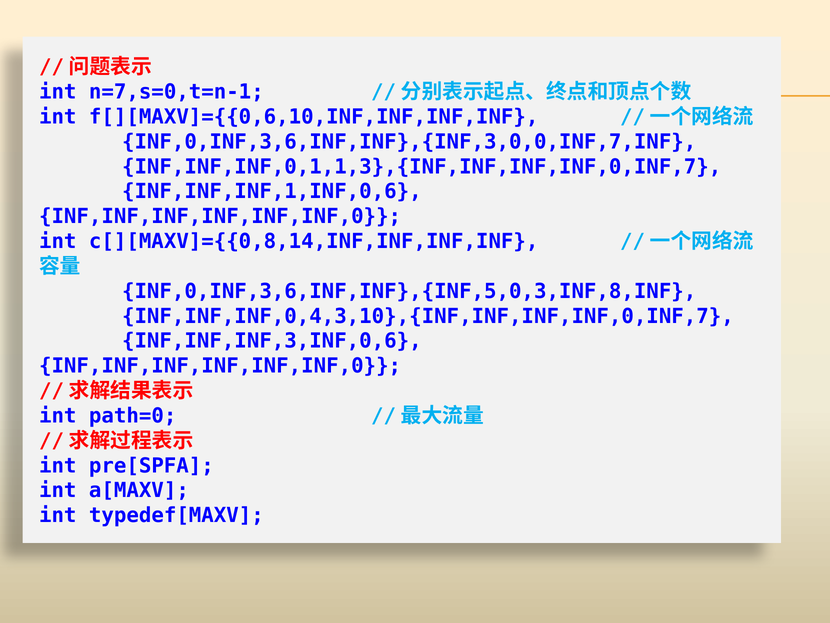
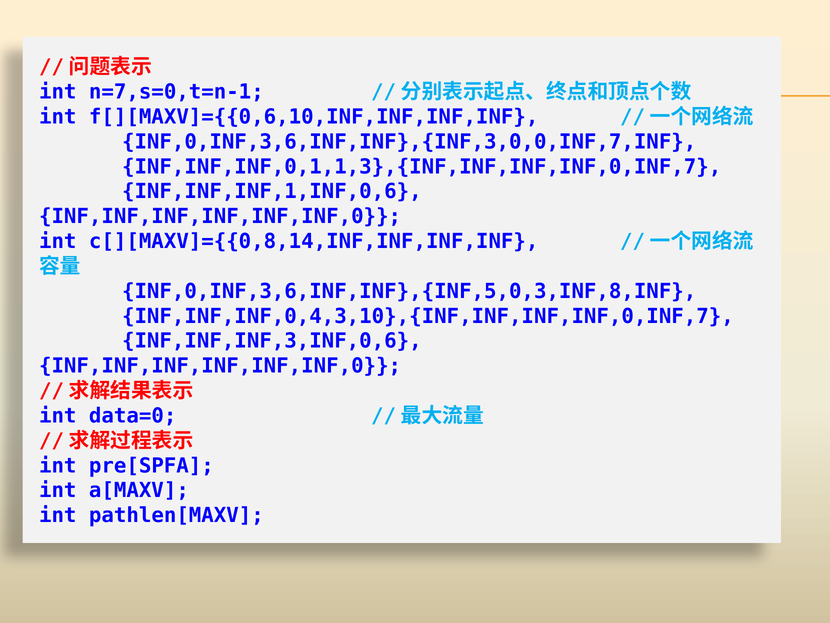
path=0: path=0 -> data=0
typedef[MAXV: typedef[MAXV -> pathlen[MAXV
